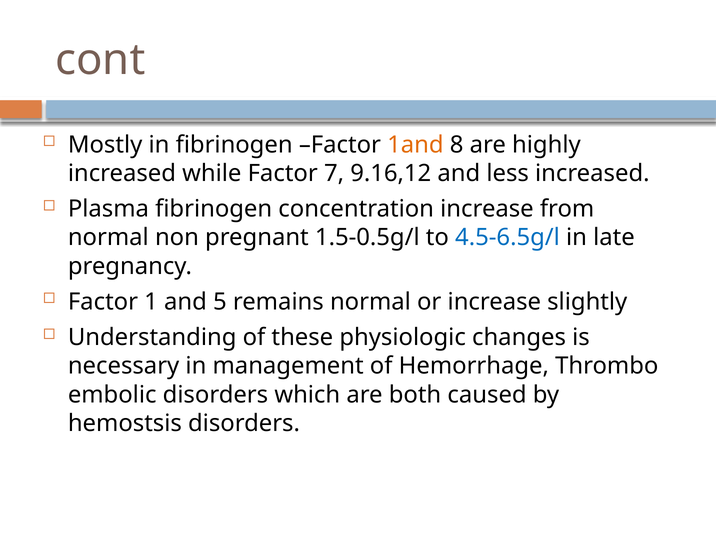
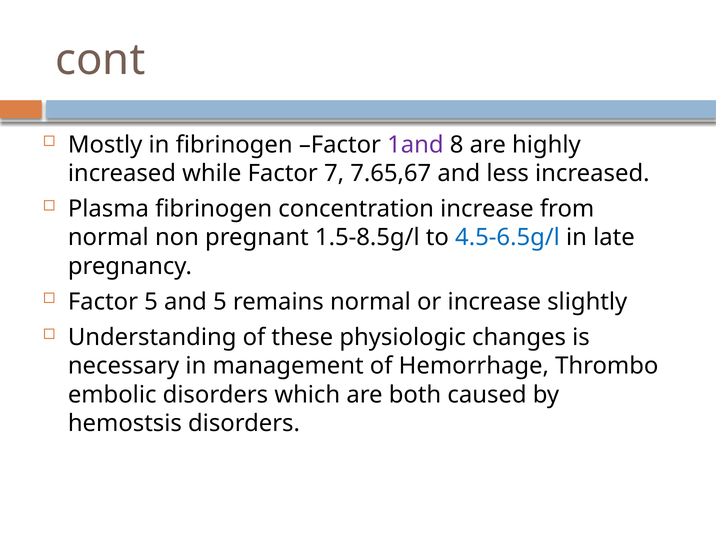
1and colour: orange -> purple
9.16,12: 9.16,12 -> 7.65,67
1.5-0.5g/l: 1.5-0.5g/l -> 1.5-8.5g/l
Factor 1: 1 -> 5
